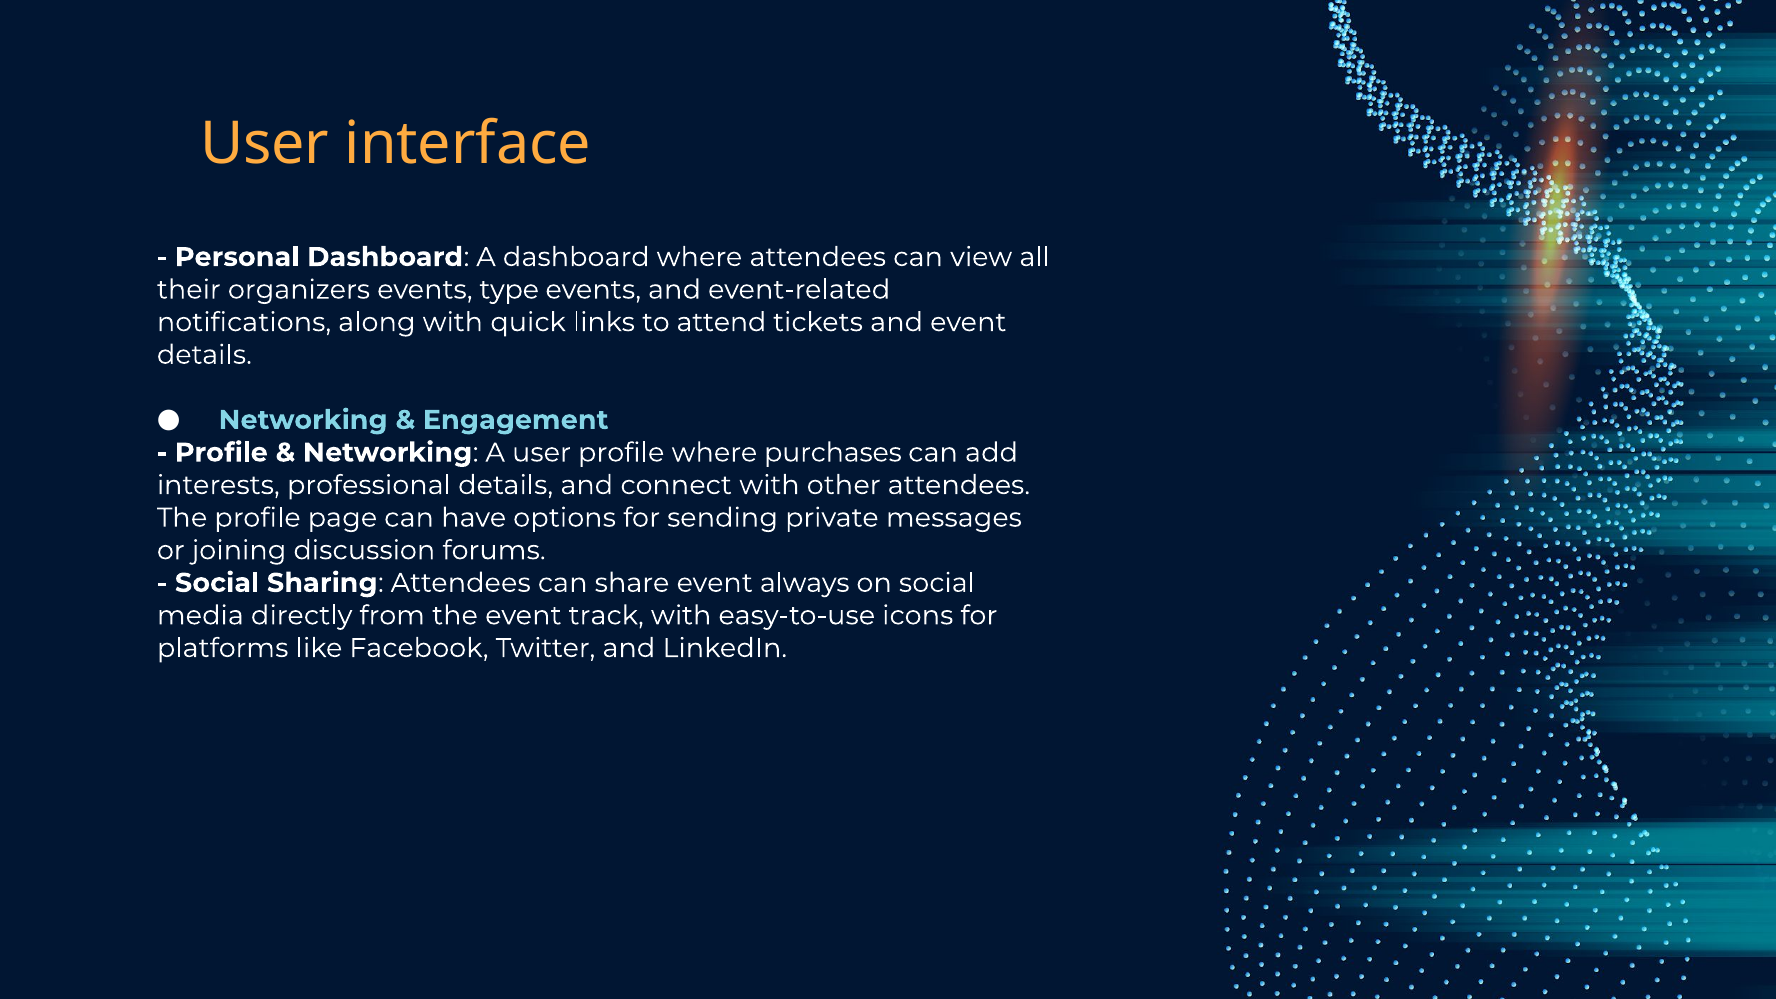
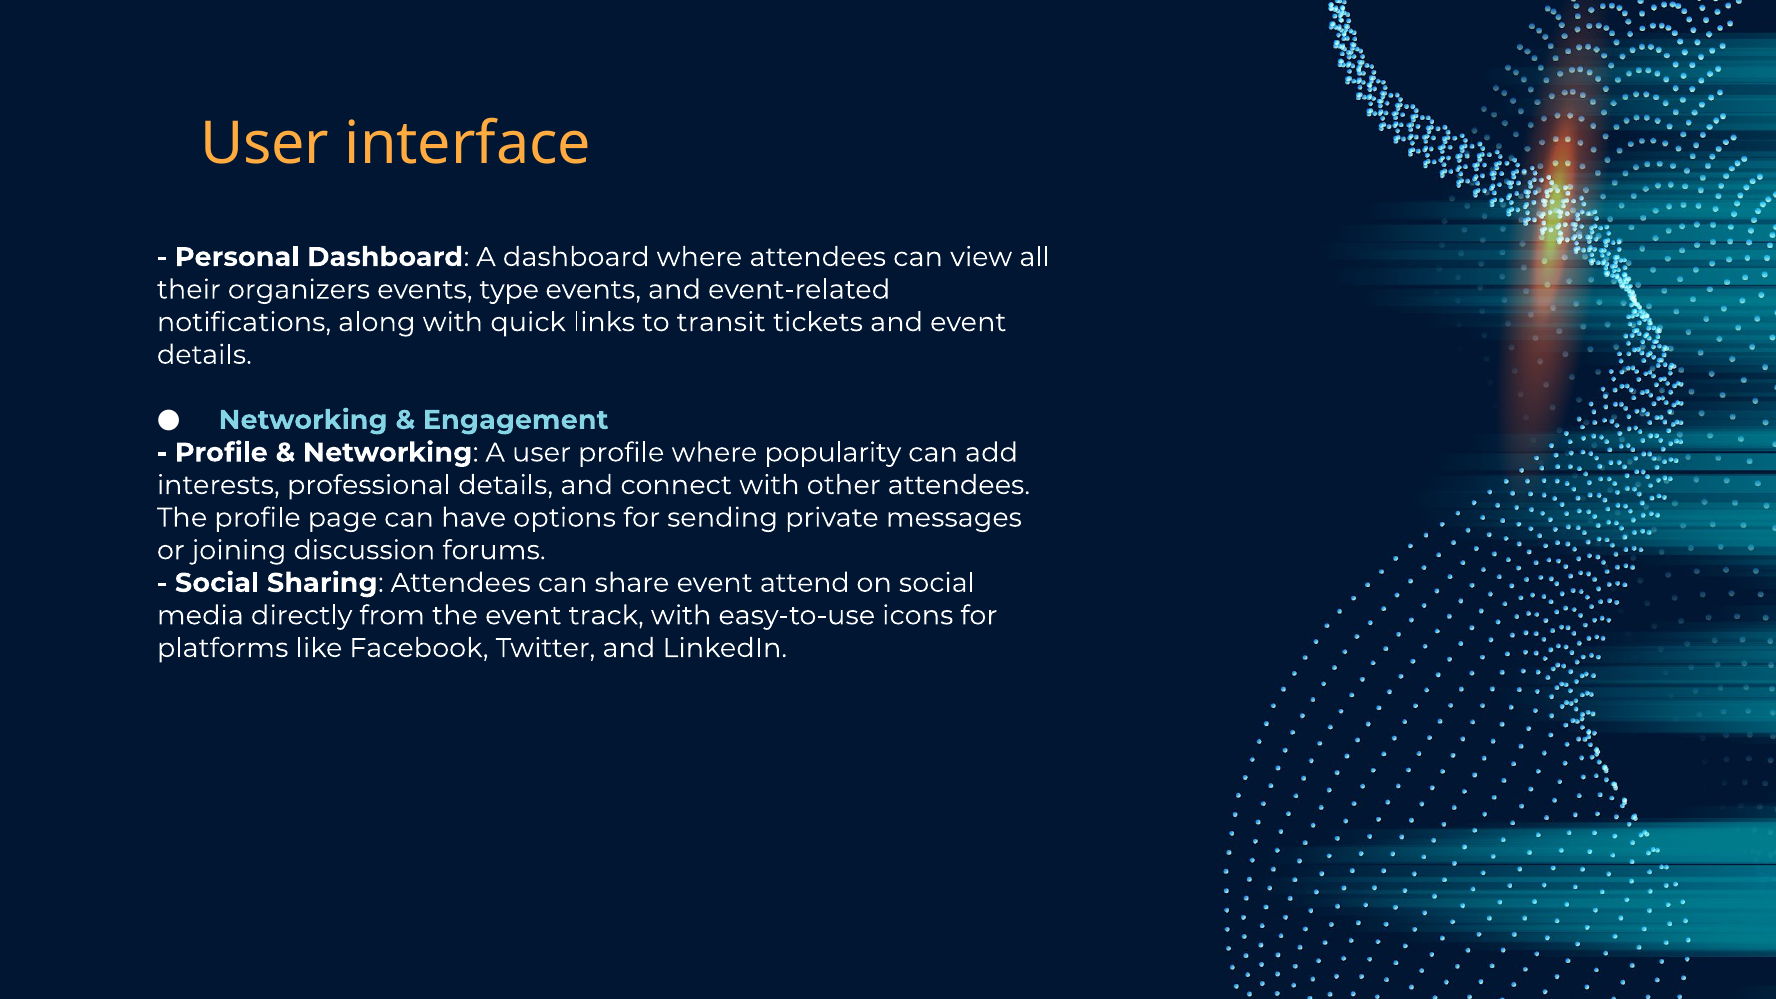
attend: attend -> transit
purchases: purchases -> popularity
always: always -> attend
